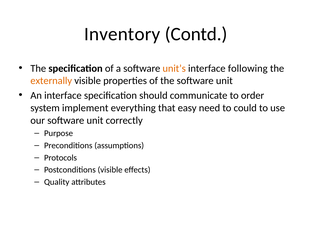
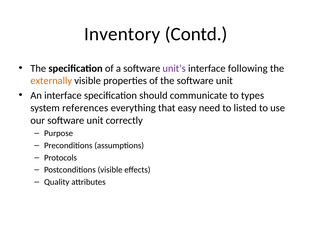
unit’s colour: orange -> purple
order: order -> types
implement: implement -> references
could: could -> listed
